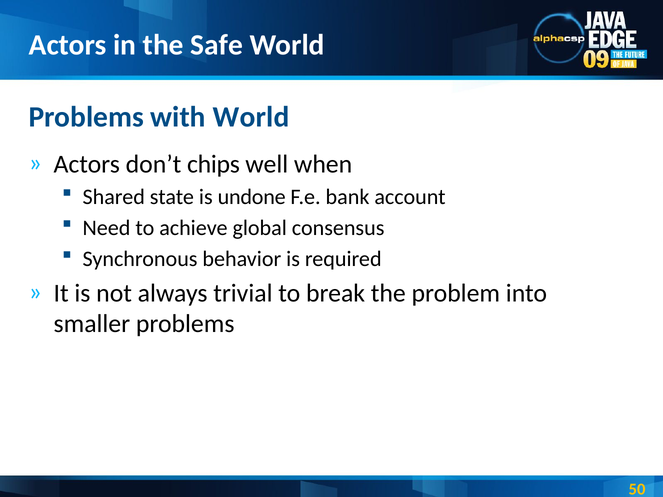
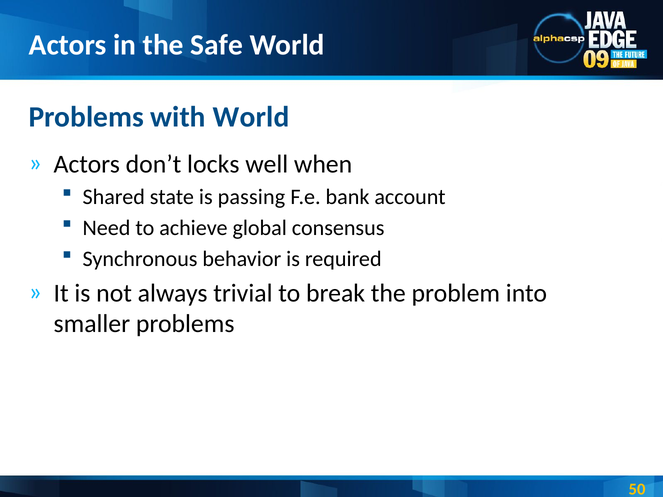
chips: chips -> locks
undone: undone -> passing
